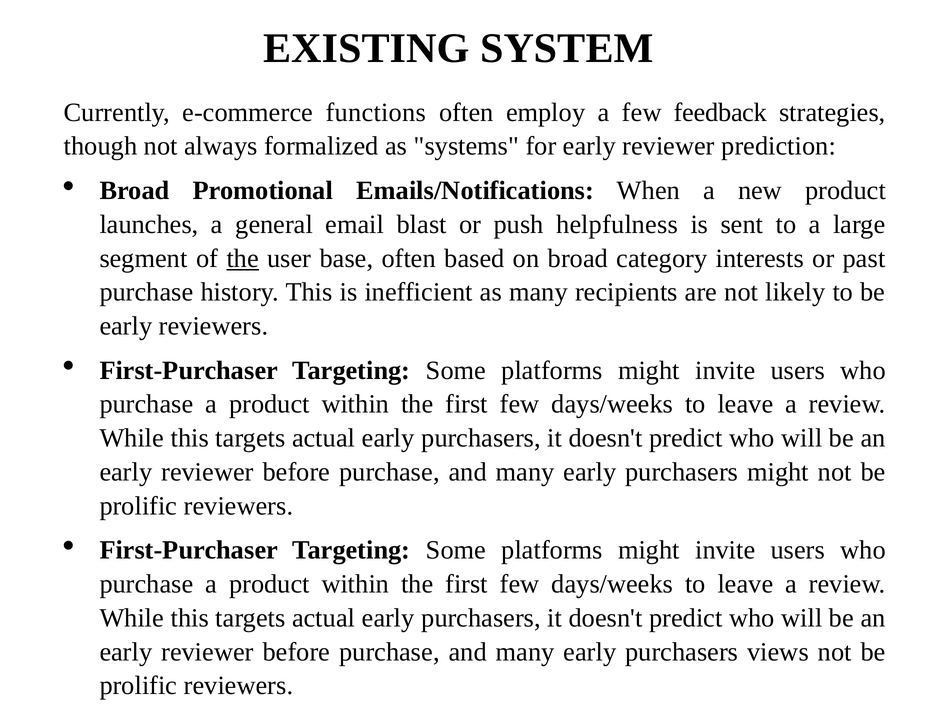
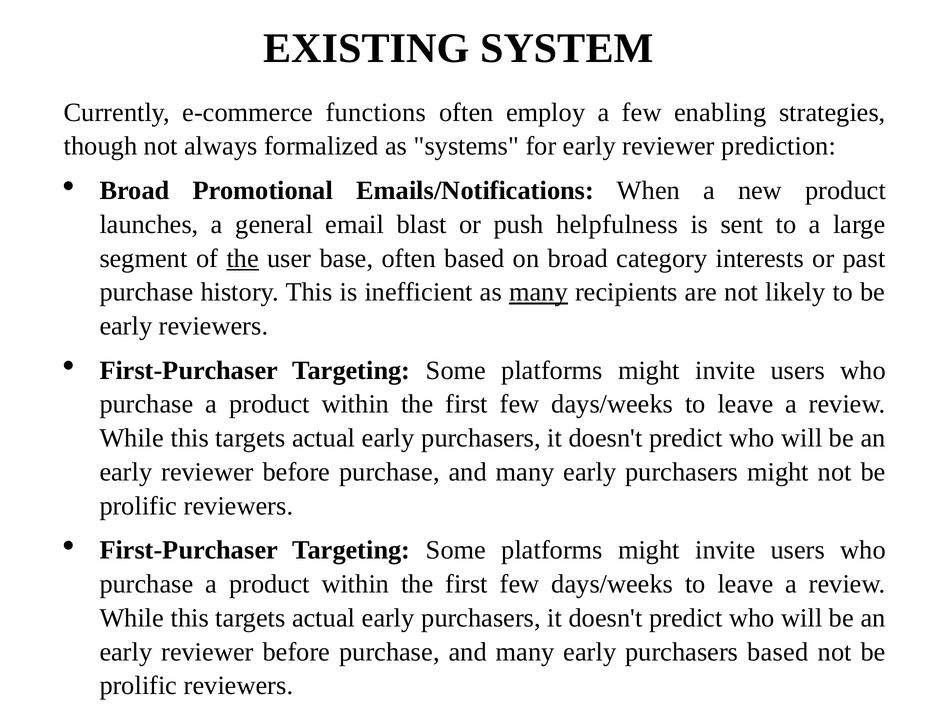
feedback: feedback -> enabling
many at (538, 292) underline: none -> present
purchasers views: views -> based
